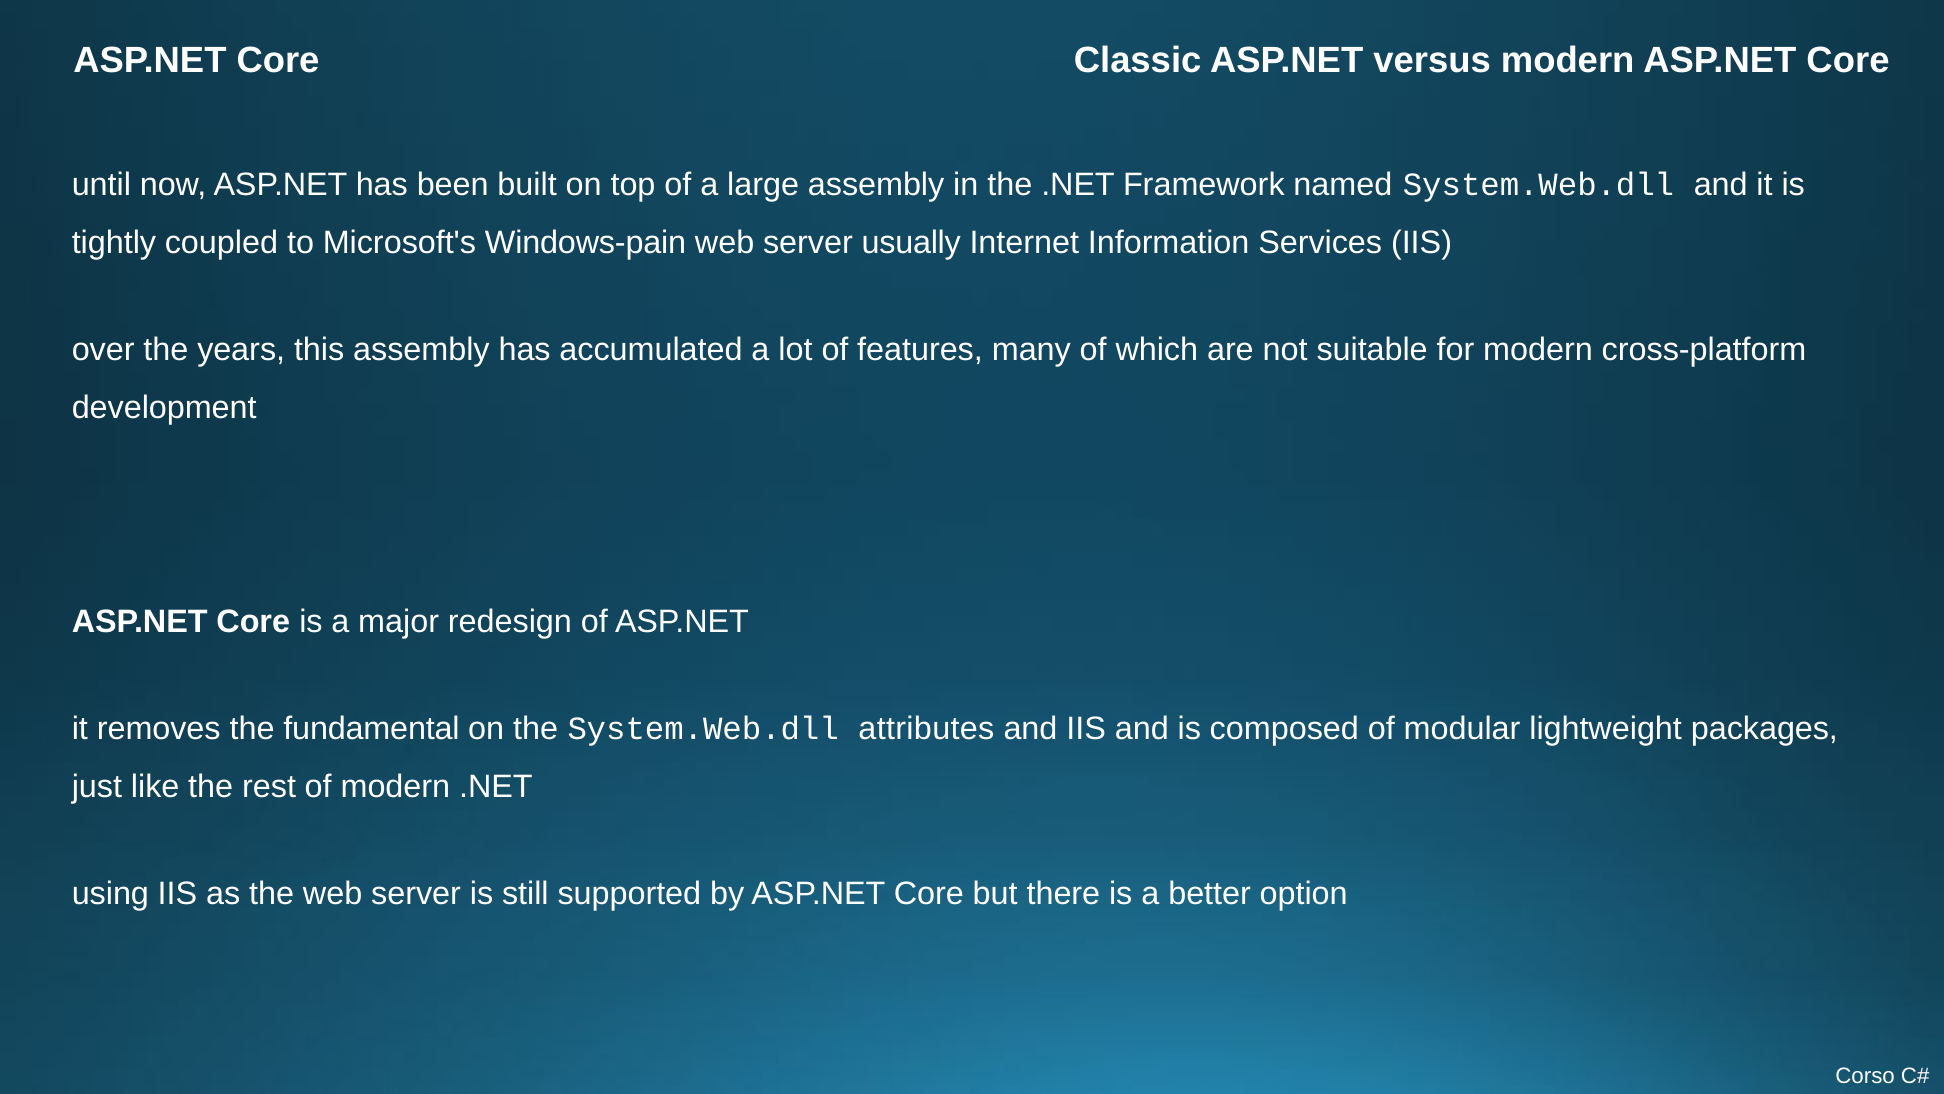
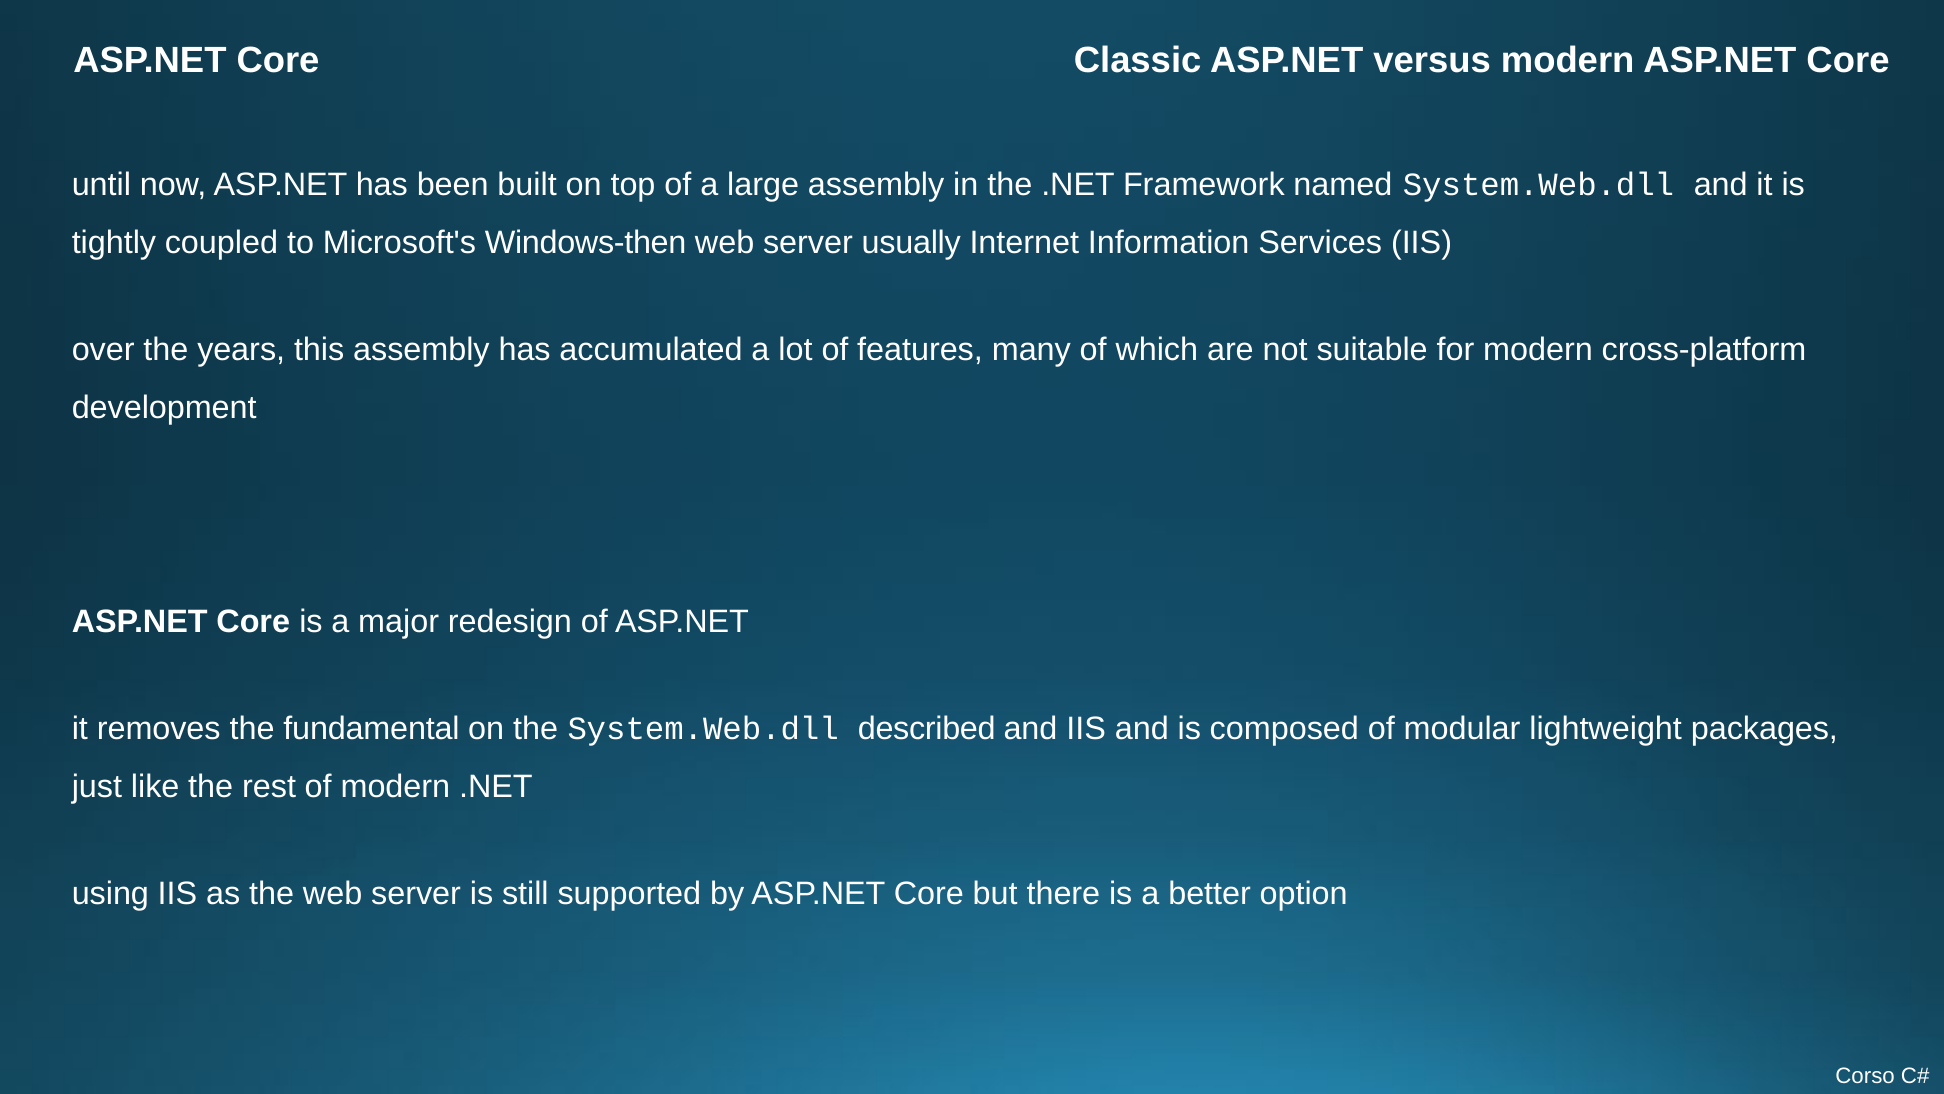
Windows-pain: Windows-pain -> Windows-then
attributes: attributes -> described
